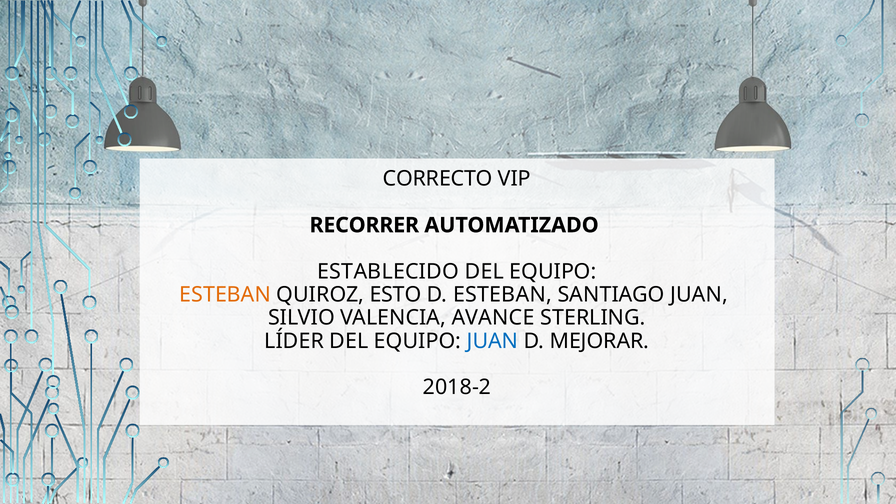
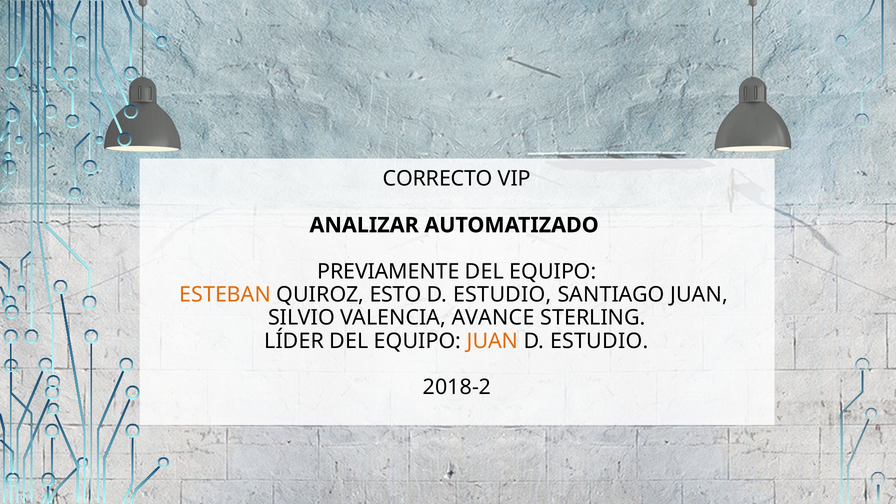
RECORRER: RECORRER -> ANALIZAR
ESTABLECIDO: ESTABLECIDO -> PREVIAMENTE
ESTEBAN at (502, 295): ESTEBAN -> ESTUDIO
JUAN at (492, 341) colour: blue -> orange
MEJORAR at (600, 341): MEJORAR -> ESTUDIO
